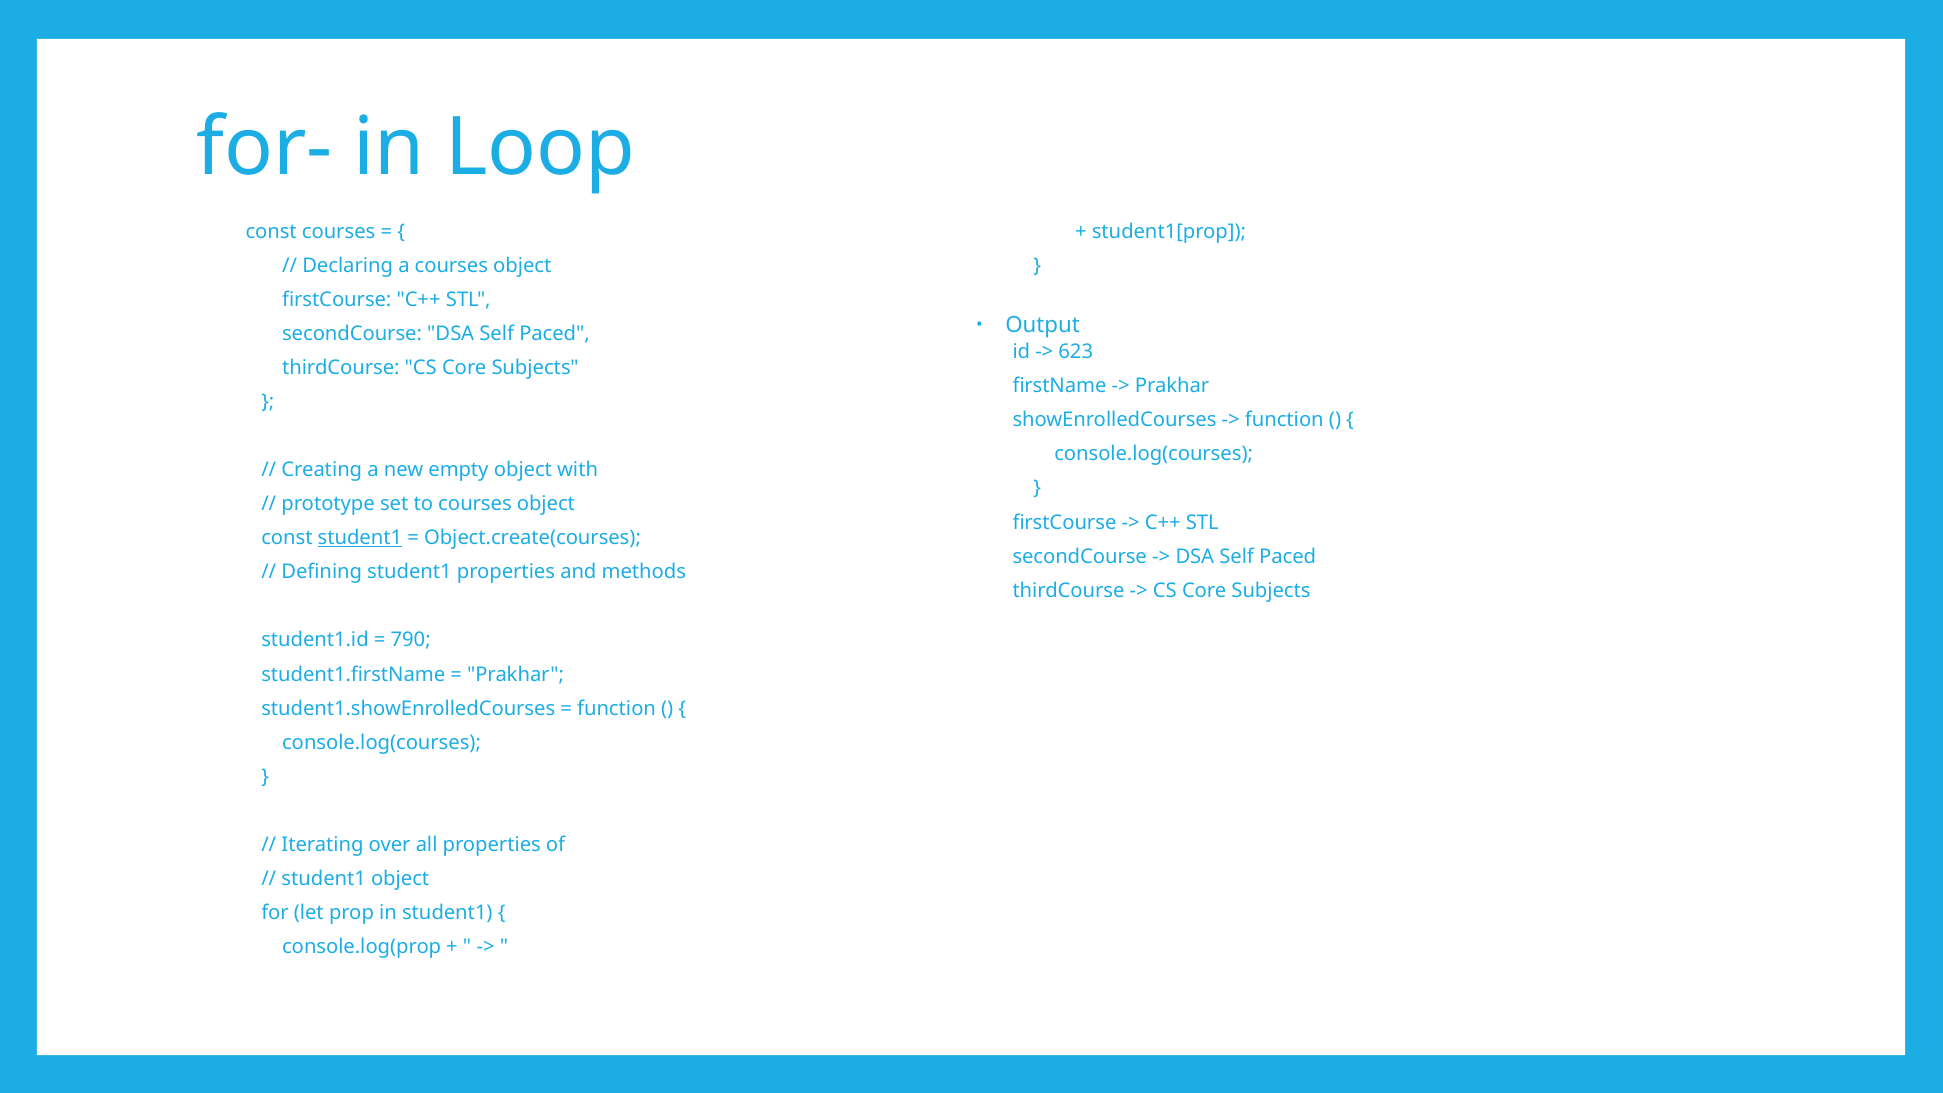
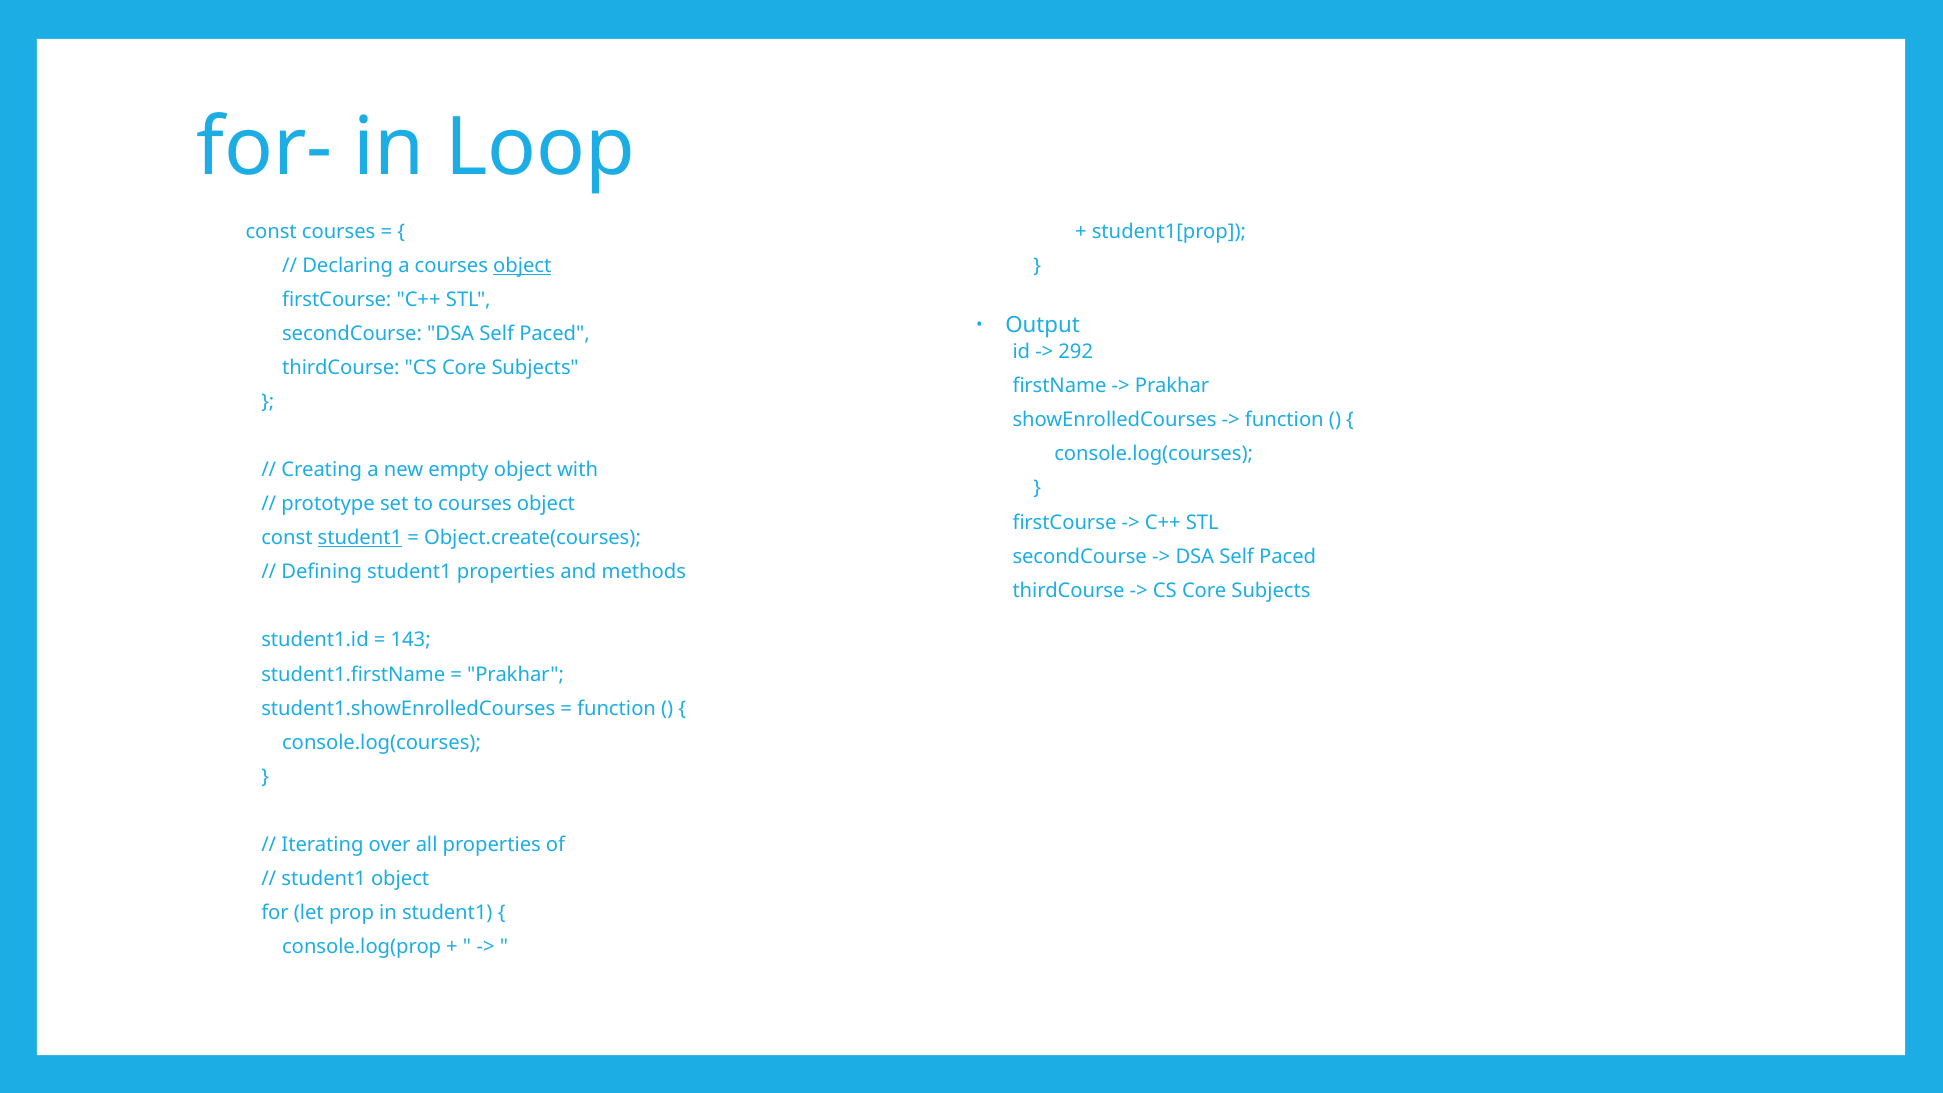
object at (522, 265) underline: none -> present
623: 623 -> 292
790: 790 -> 143
